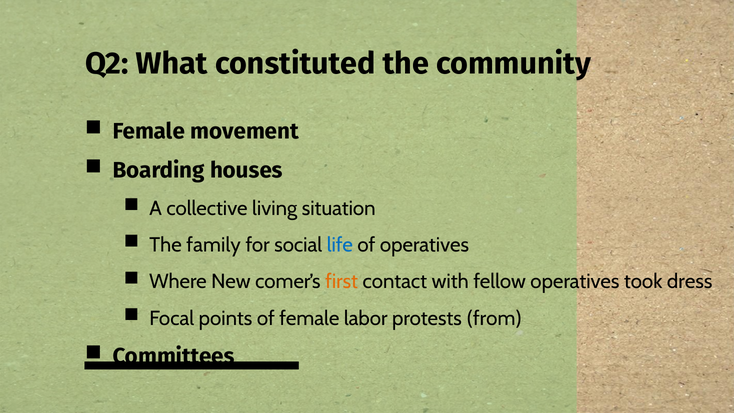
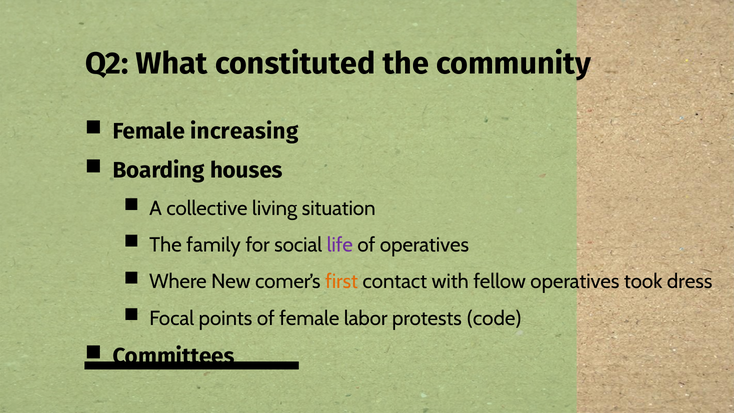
movement: movement -> increasing
life colour: blue -> purple
from: from -> code
